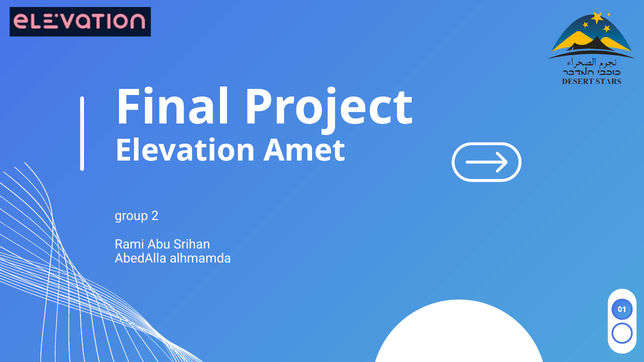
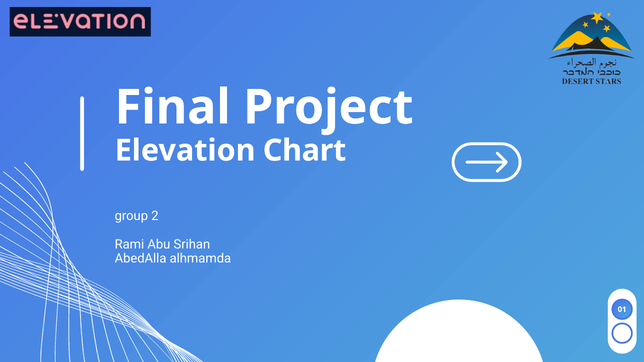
Amet: Amet -> Chart
